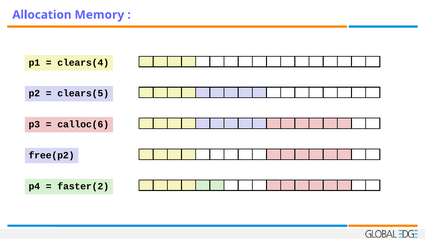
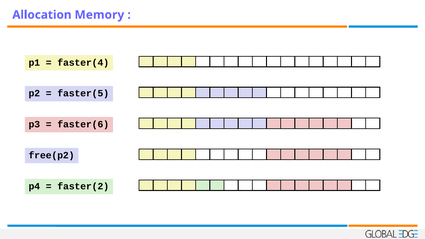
clears(4: clears(4 -> faster(4
clears(5: clears(5 -> faster(5
calloc(6: calloc(6 -> faster(6
